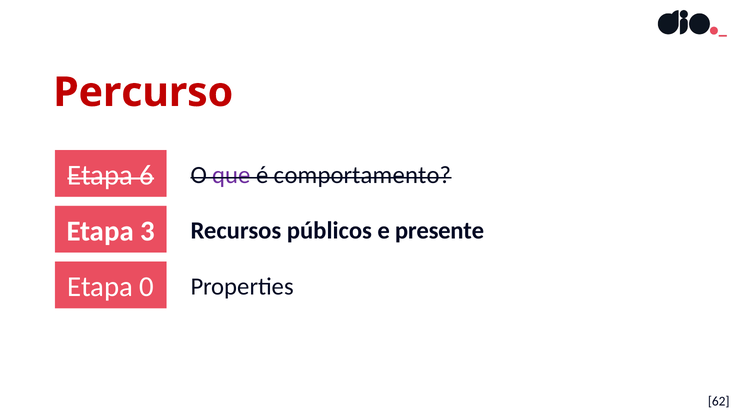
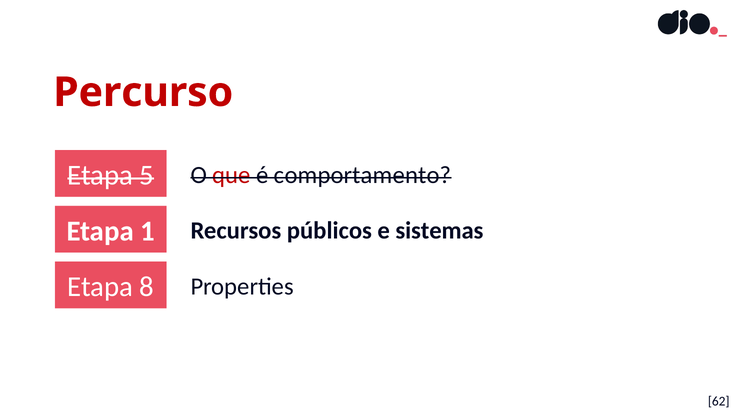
6: 6 -> 5
que colour: purple -> red
3: 3 -> 1
presente: presente -> sistemas
0: 0 -> 8
